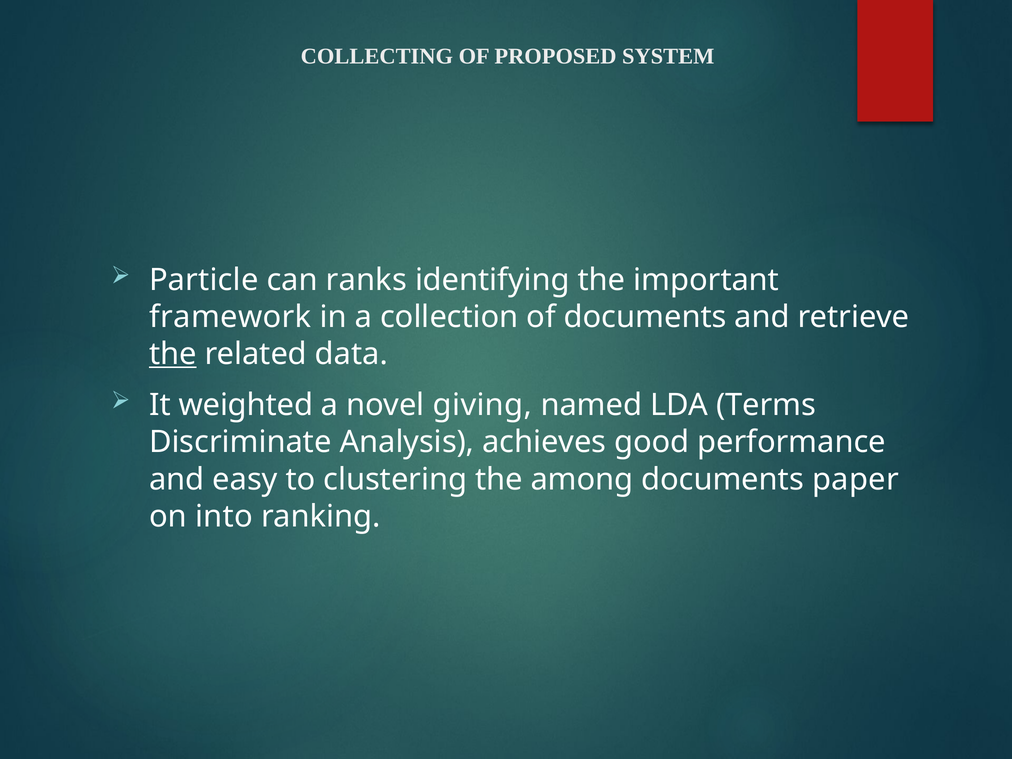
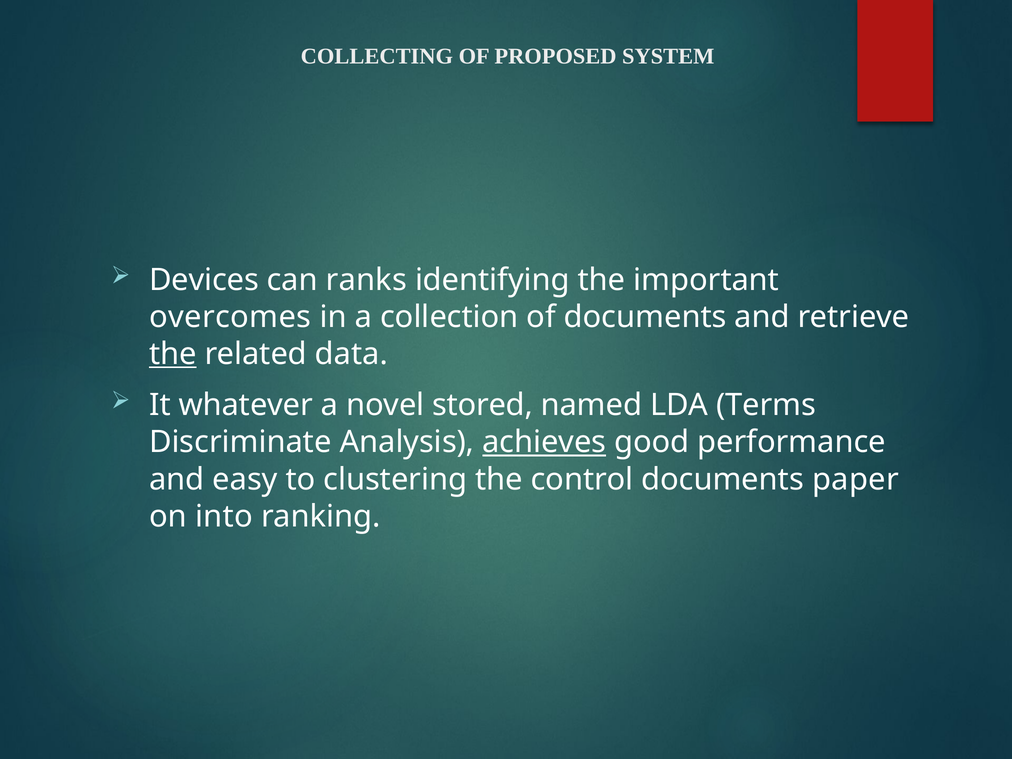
Particle: Particle -> Devices
framework: framework -> overcomes
weighted: weighted -> whatever
giving: giving -> stored
achieves underline: none -> present
among: among -> control
